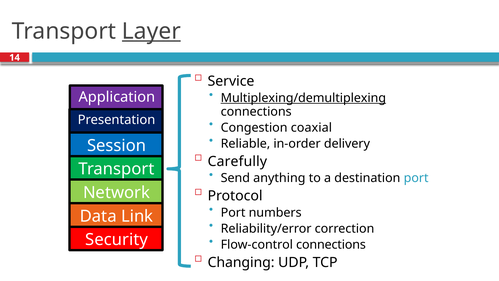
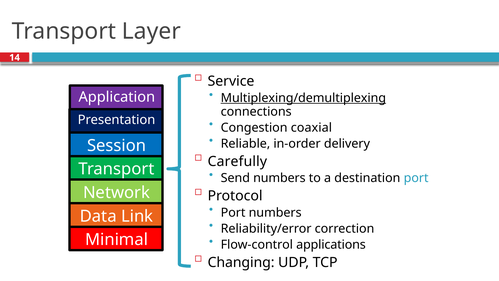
Layer underline: present -> none
Send anything: anything -> numbers
Security: Security -> Minimal
Flow-control connections: connections -> applications
